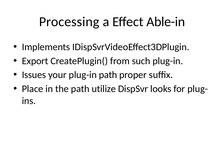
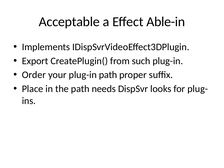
Processing: Processing -> Acceptable
Issues: Issues -> Order
utilize: utilize -> needs
